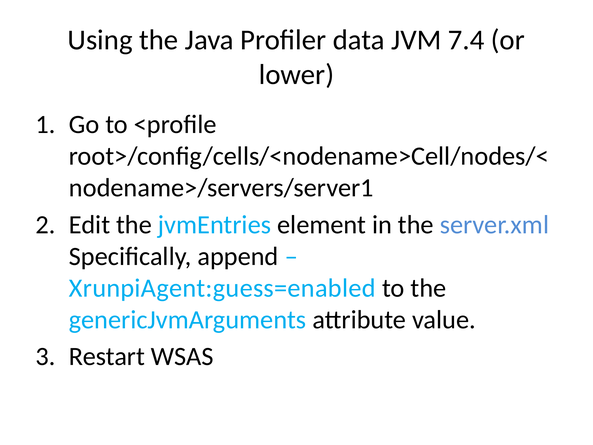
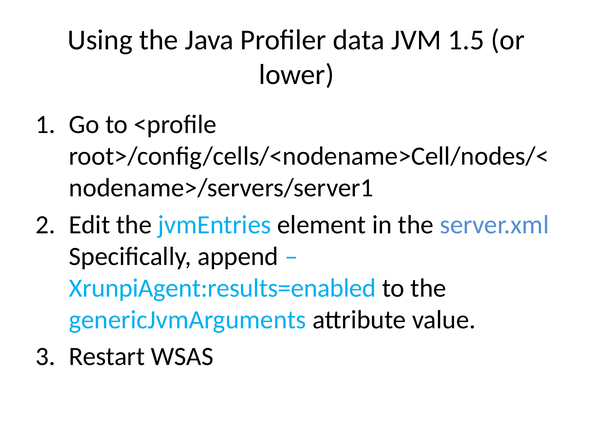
7.4: 7.4 -> 1.5
XrunpiAgent:guess=enabled: XrunpiAgent:guess=enabled -> XrunpiAgent:results=enabled
